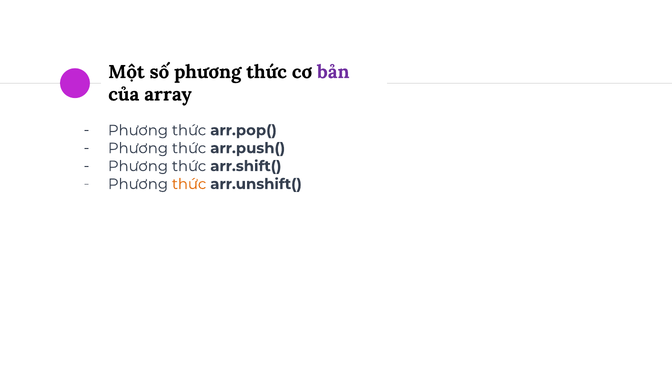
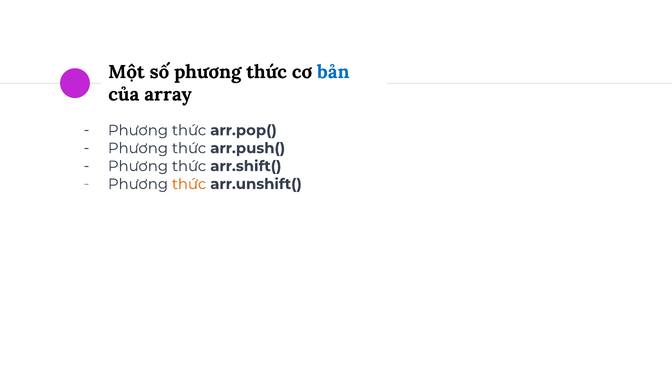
bản colour: purple -> blue
